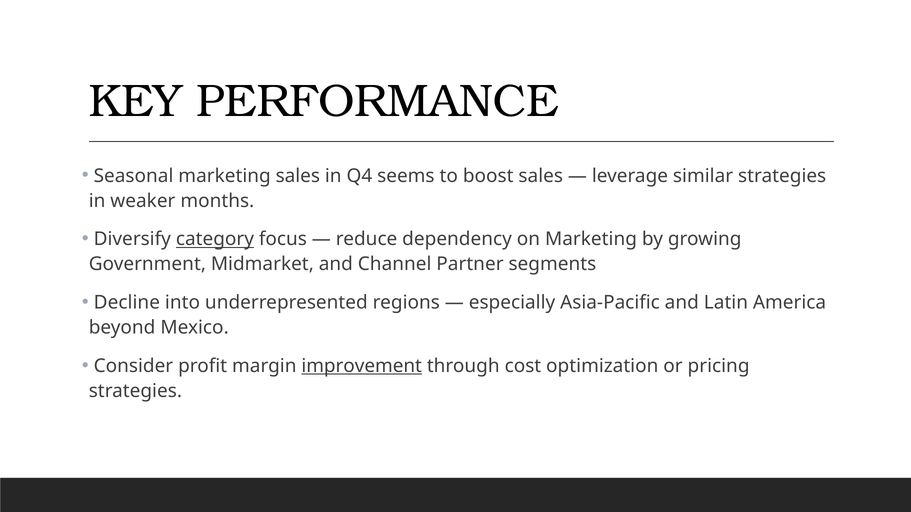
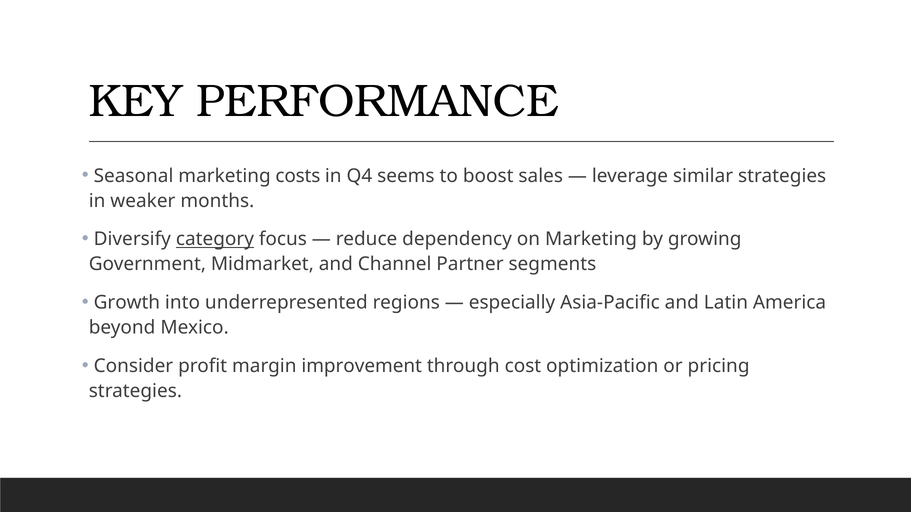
marketing sales: sales -> costs
Decline: Decline -> Growth
improvement underline: present -> none
